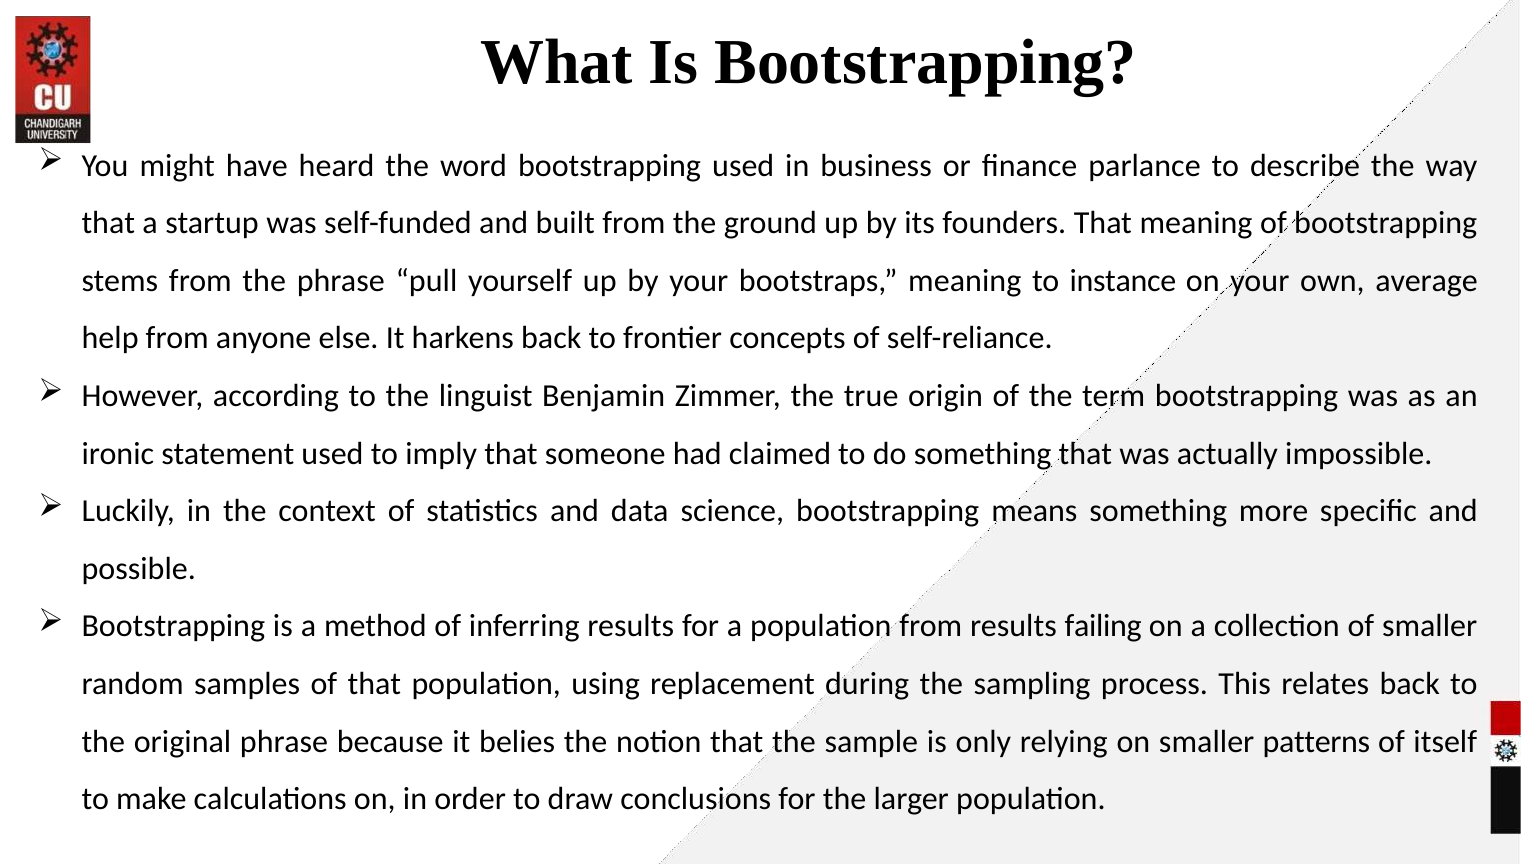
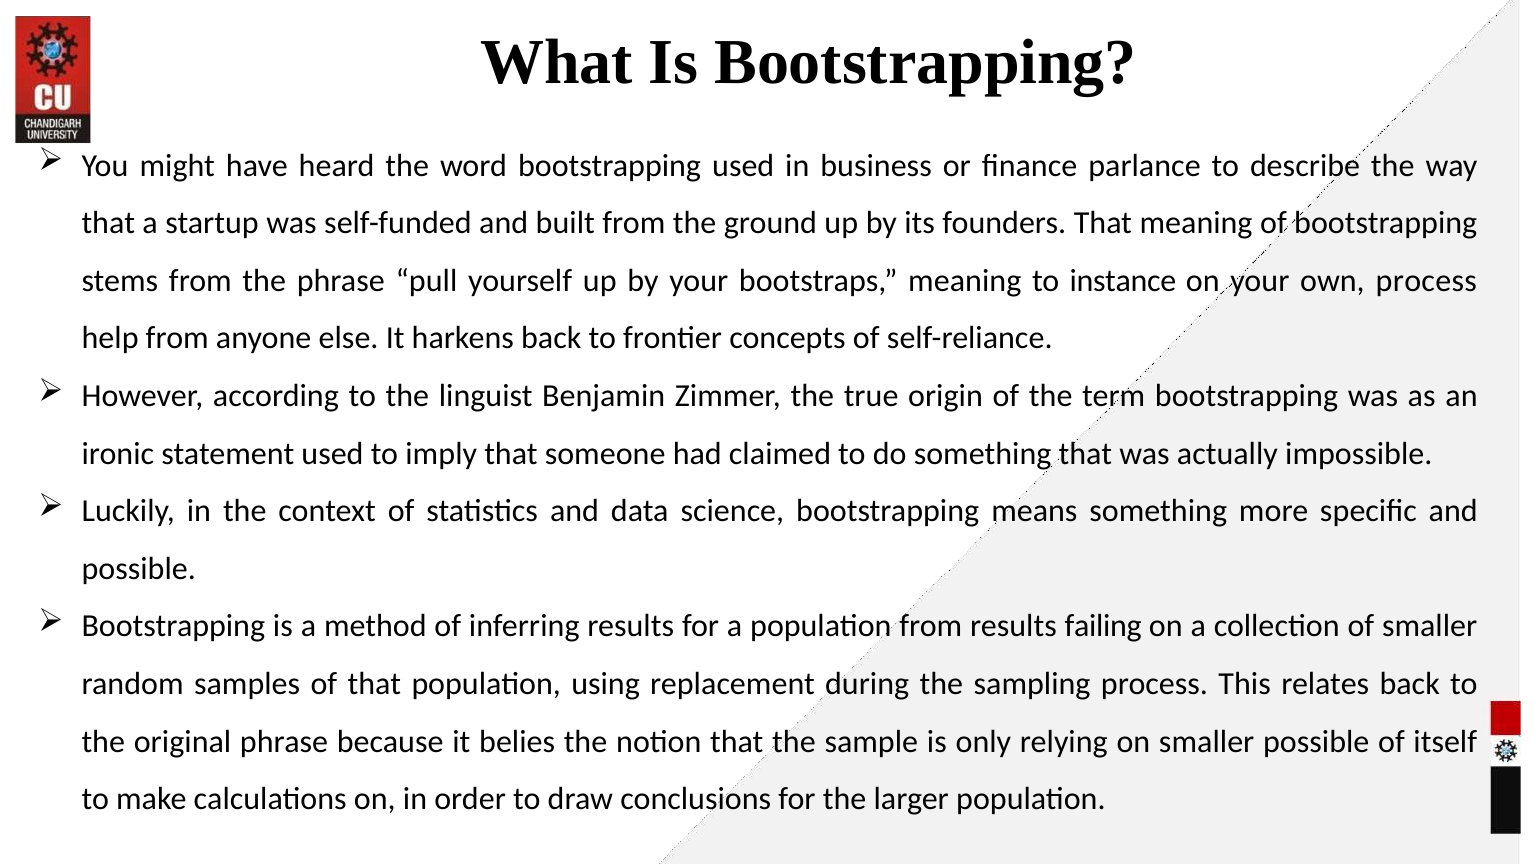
own average: average -> process
smaller patterns: patterns -> possible
